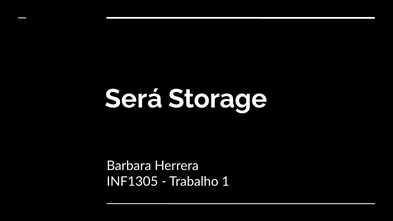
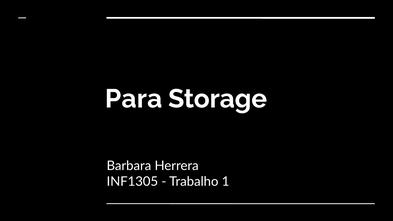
Será: Será -> Para
